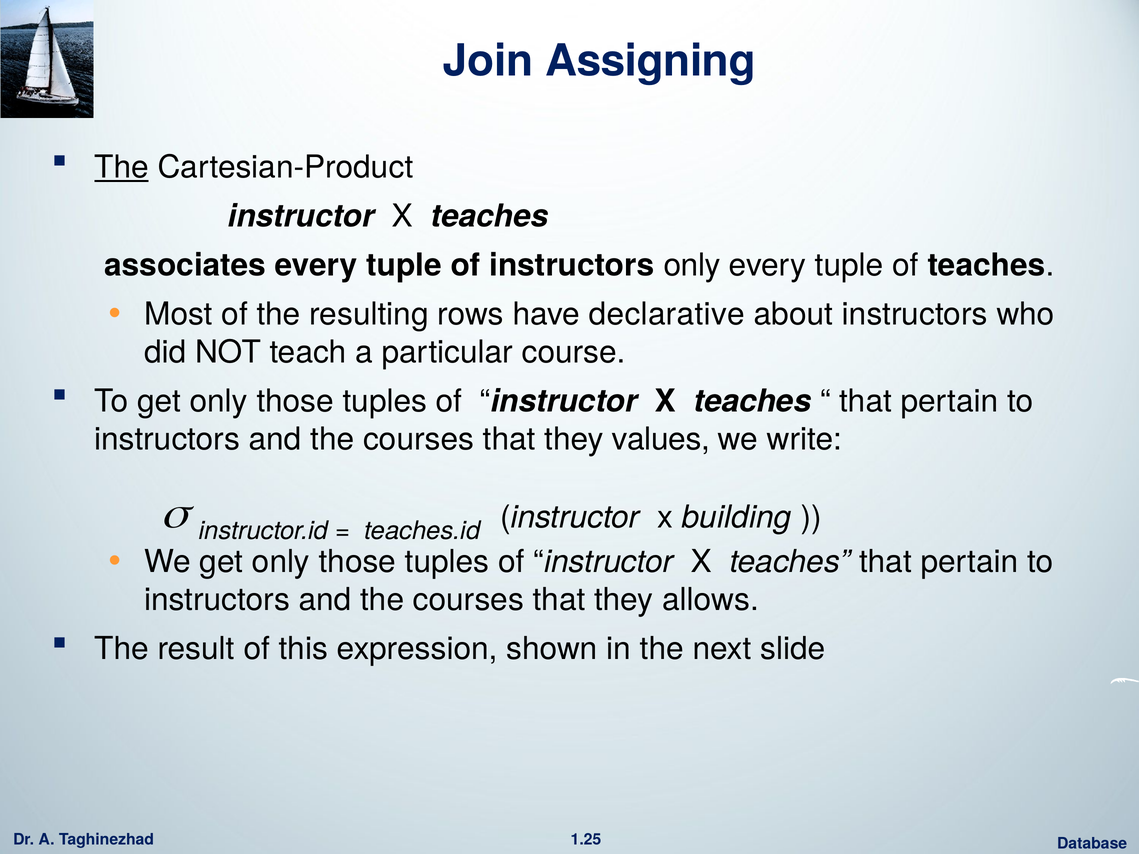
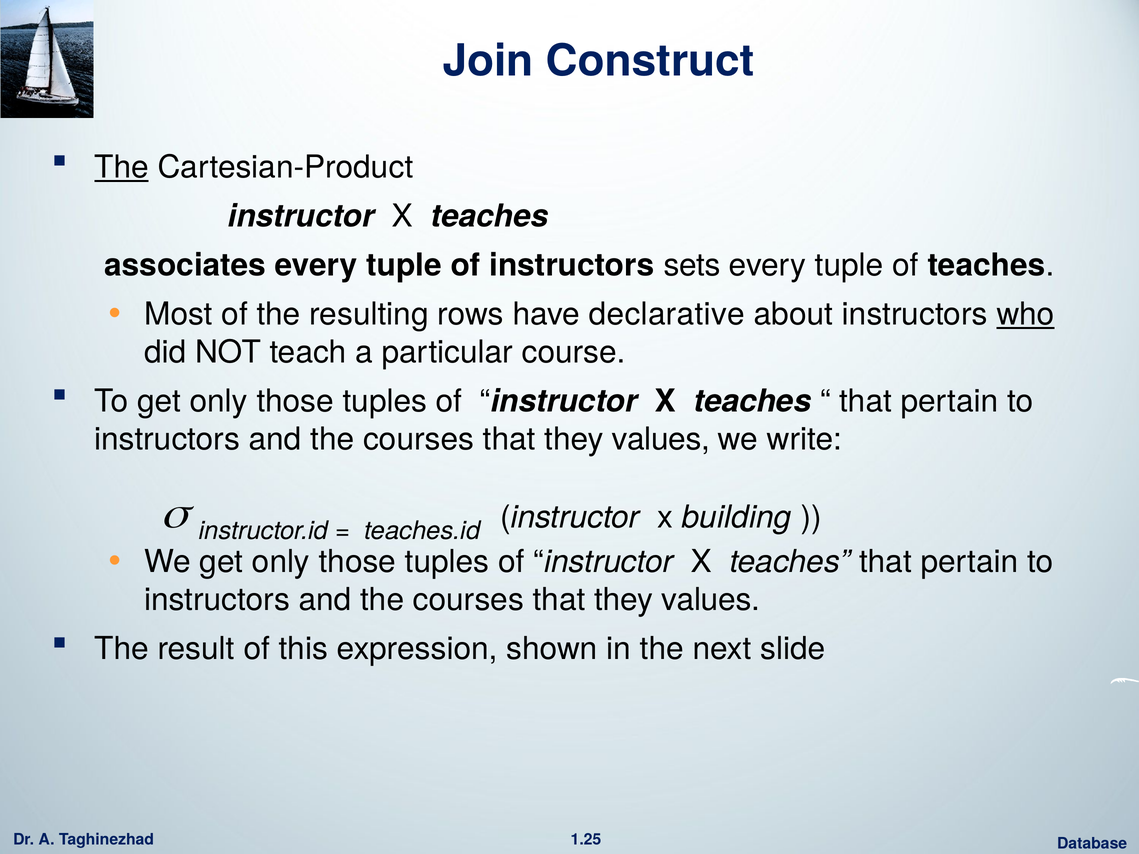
Assigning: Assigning -> Construct
instructors only: only -> sets
who underline: none -> present
allows at (710, 600): allows -> values
